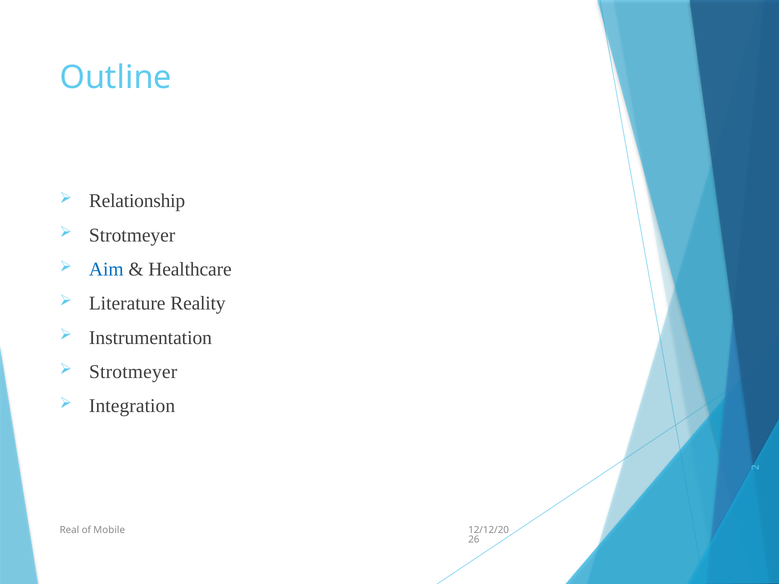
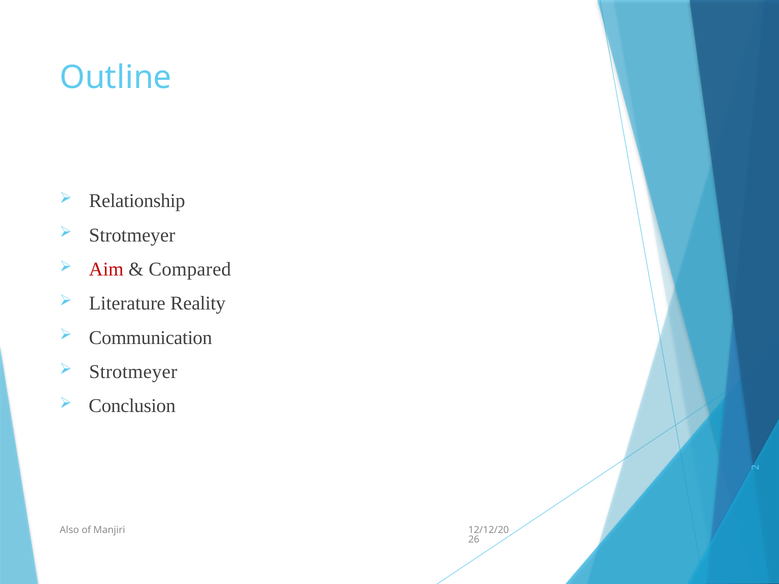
Aim colour: blue -> red
Healthcare: Healthcare -> Compared
Instrumentation: Instrumentation -> Communication
Integration: Integration -> Conclusion
Real: Real -> Also
Mobile: Mobile -> Manjiri
